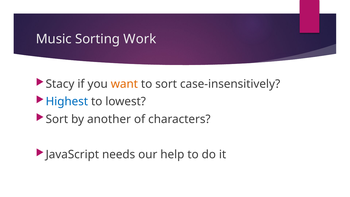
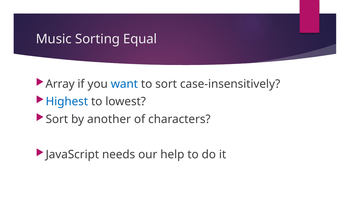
Work: Work -> Equal
Stacy: Stacy -> Array
want colour: orange -> blue
